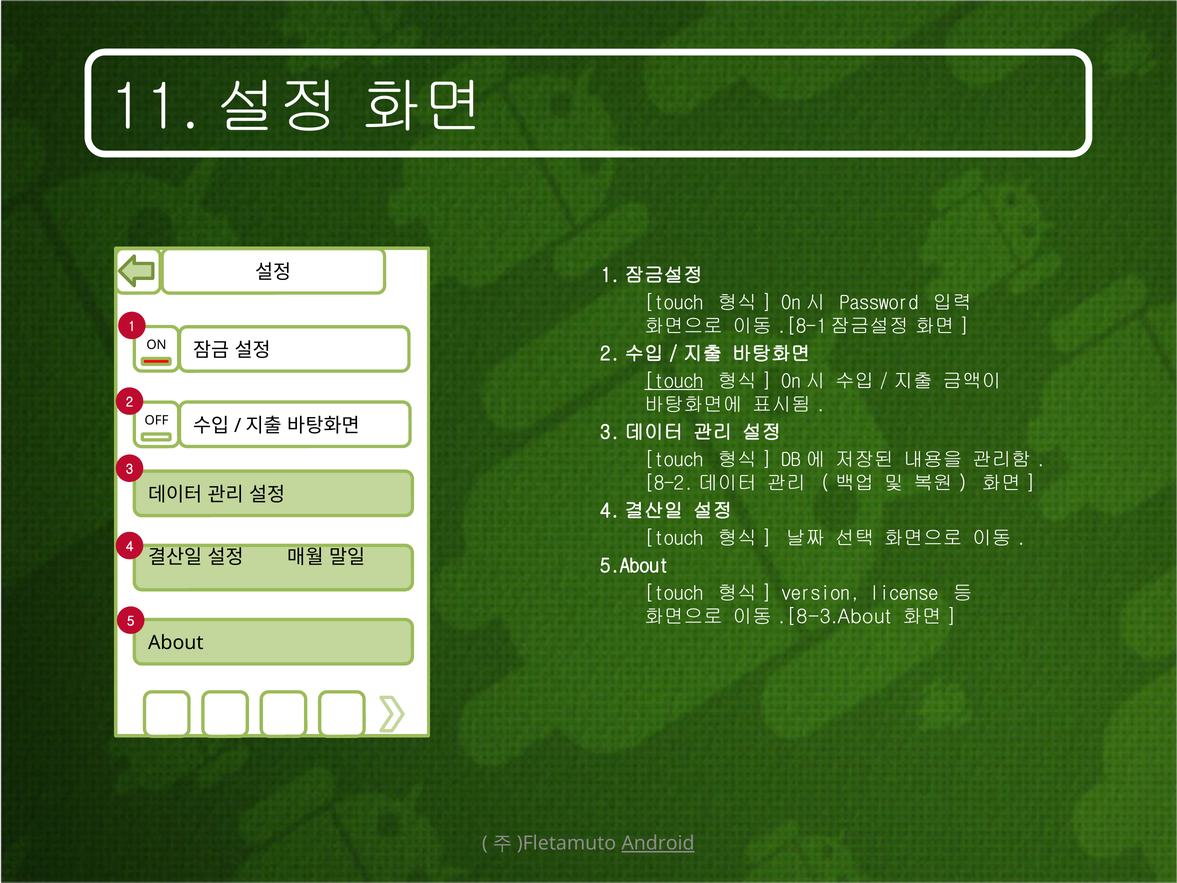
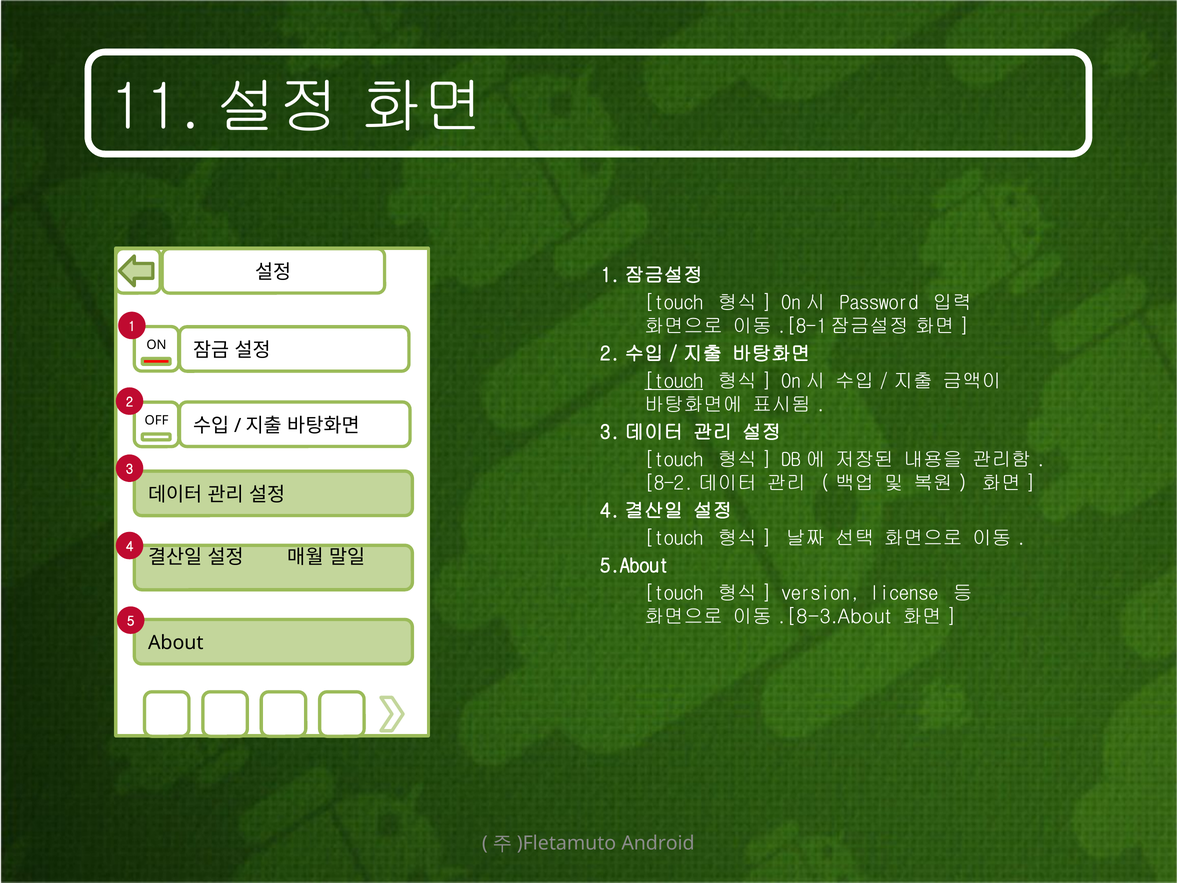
Android underline: present -> none
